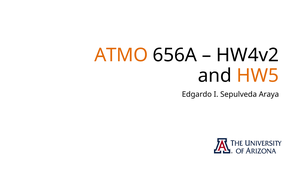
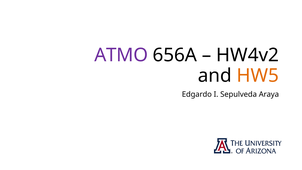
ATMO colour: orange -> purple
